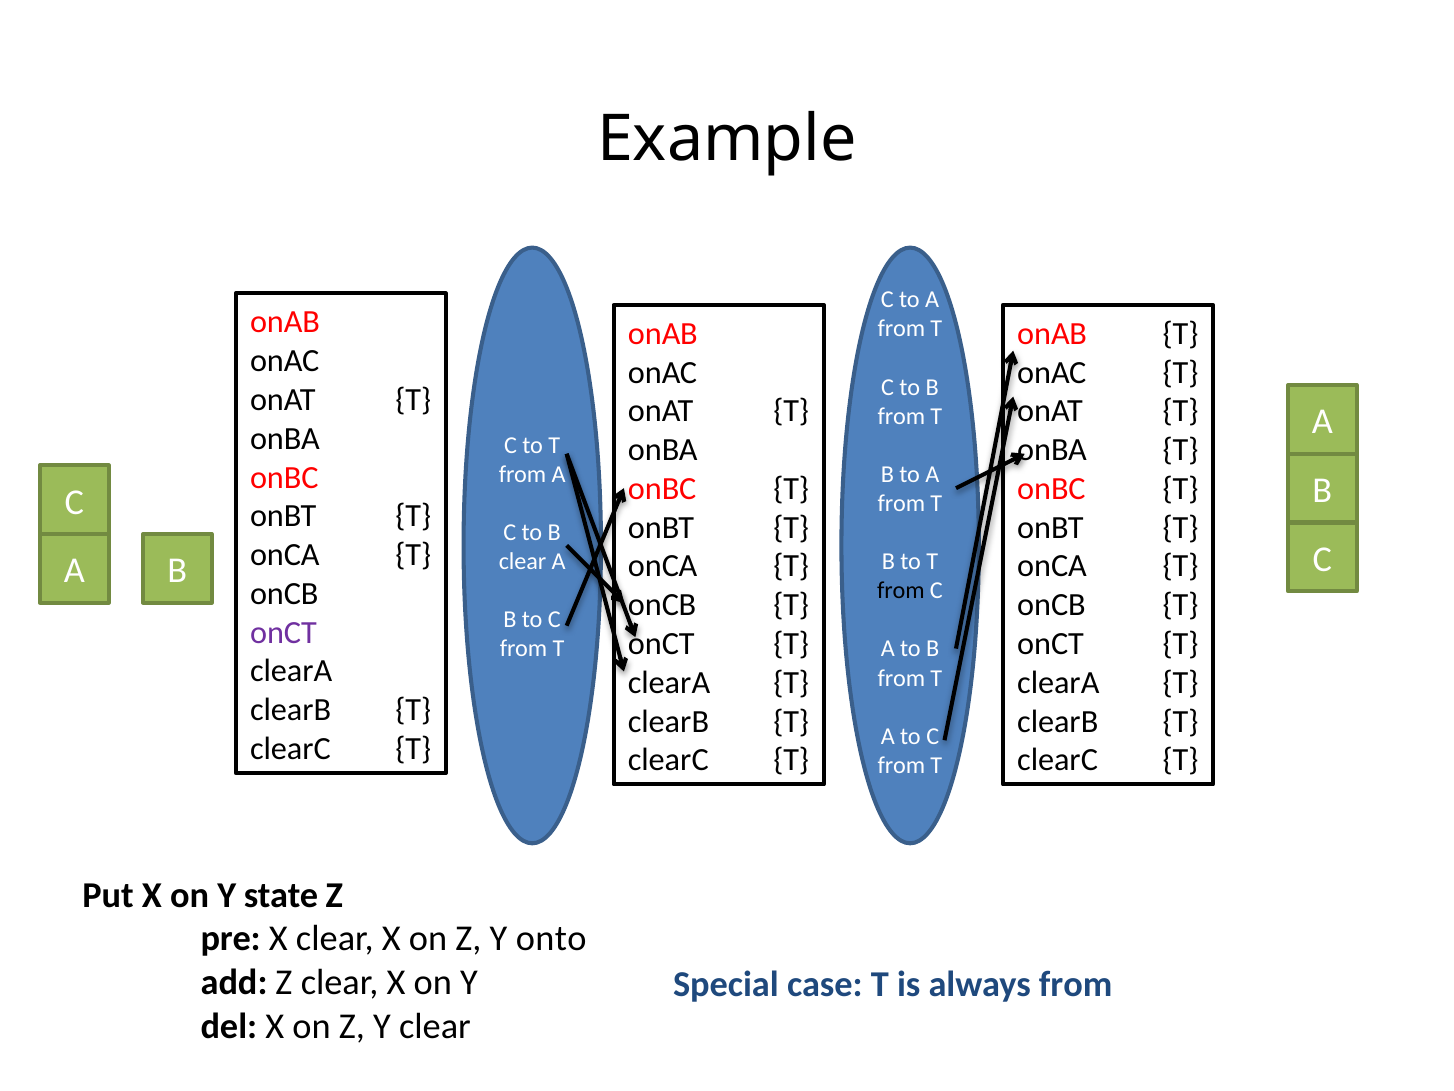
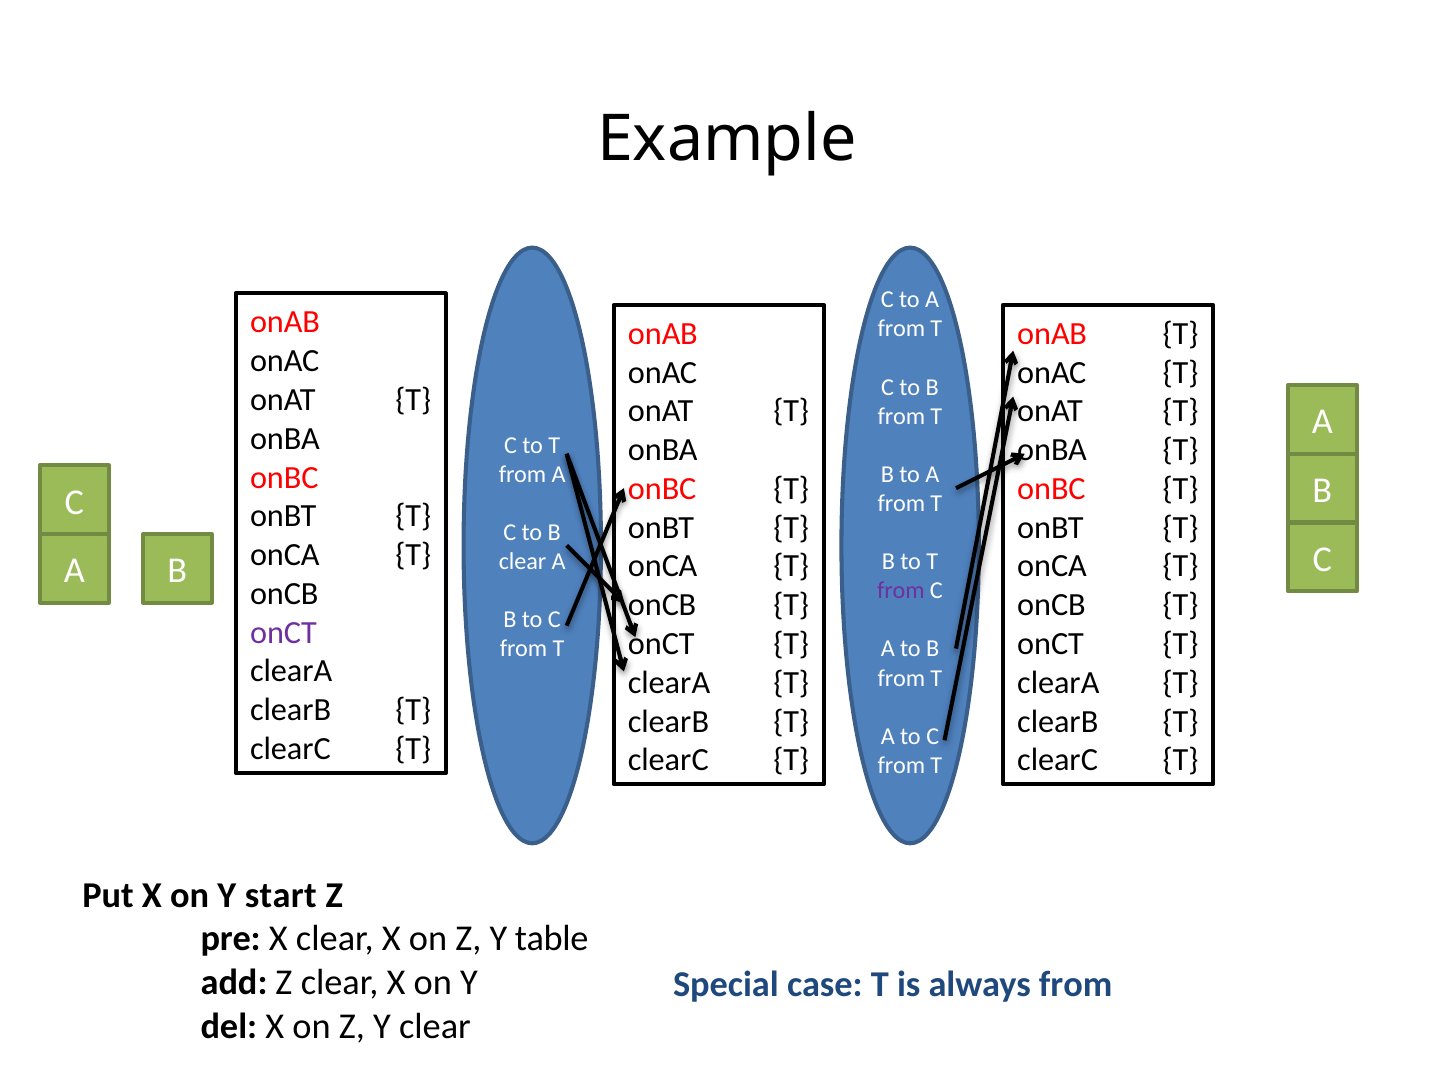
from at (901, 590) colour: black -> purple
state: state -> start
onto: onto -> table
